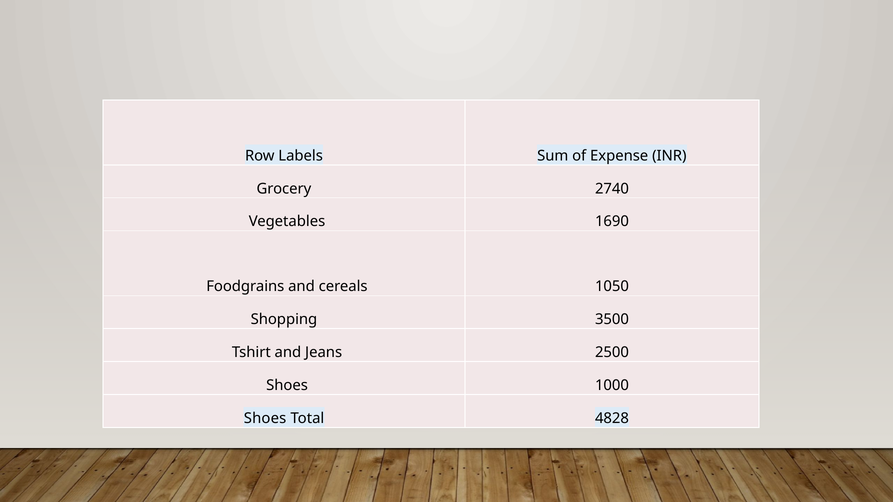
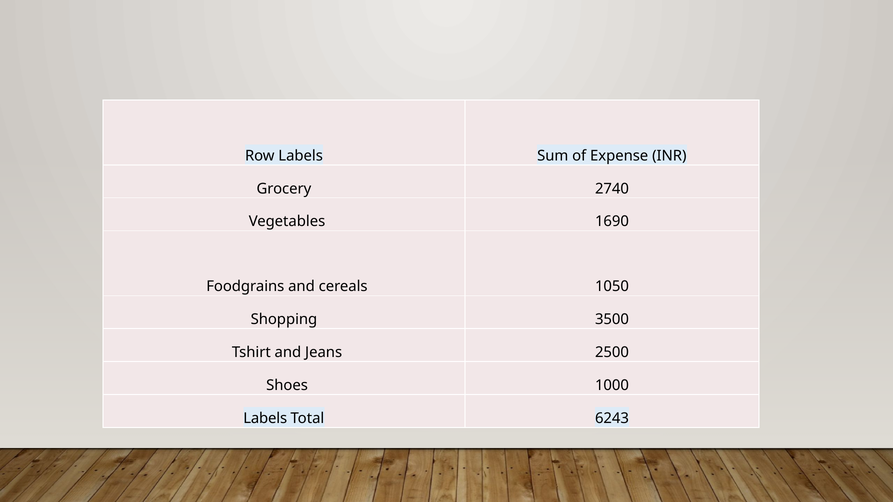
Shoes at (265, 418): Shoes -> Labels
4828: 4828 -> 6243
